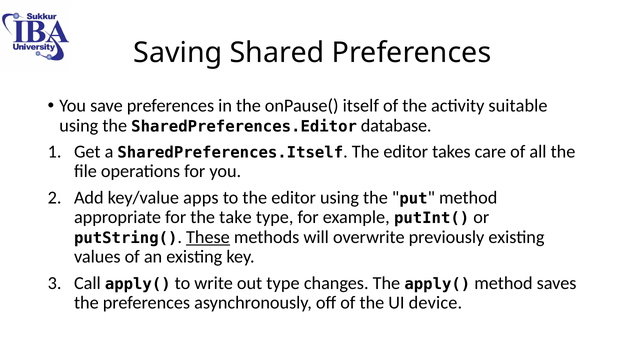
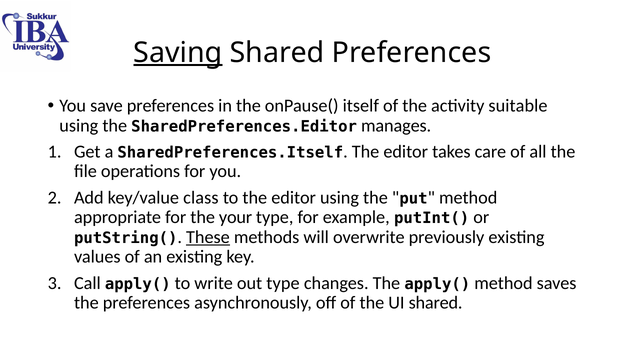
Saving underline: none -> present
database: database -> manages
apps: apps -> class
take: take -> your
UI device: device -> shared
